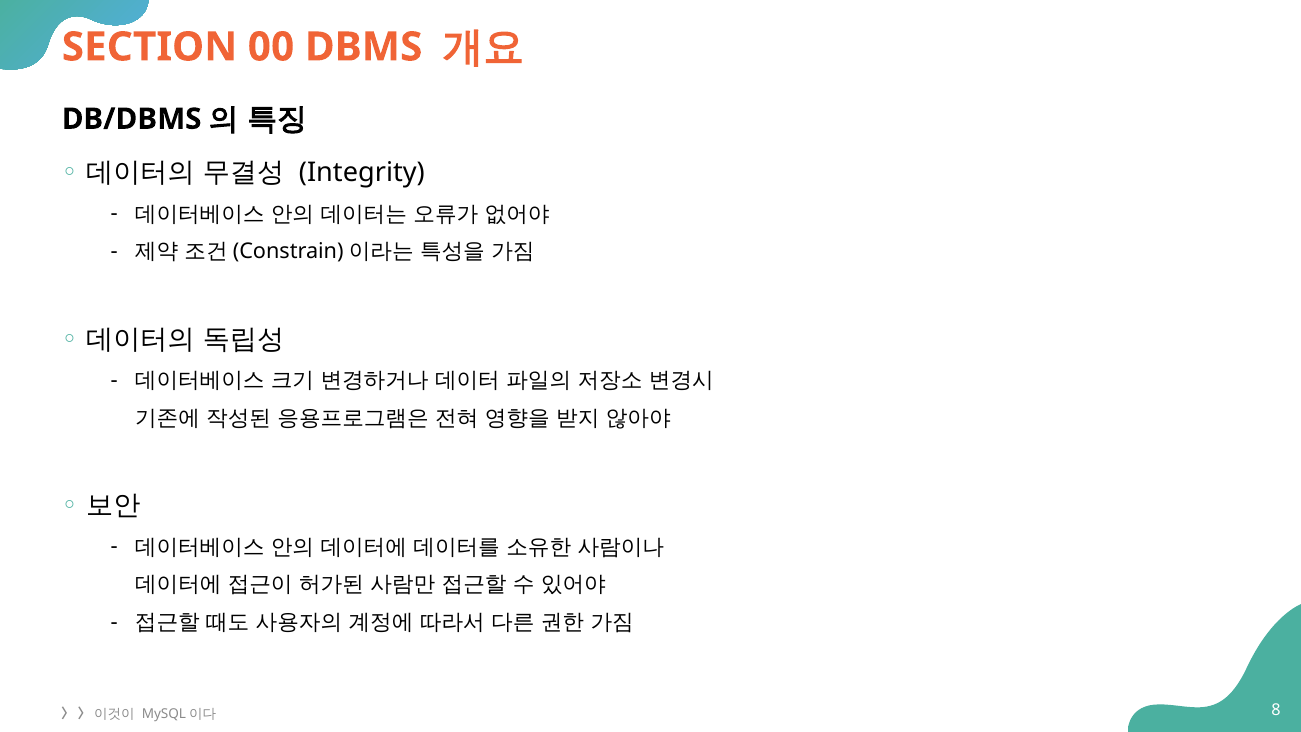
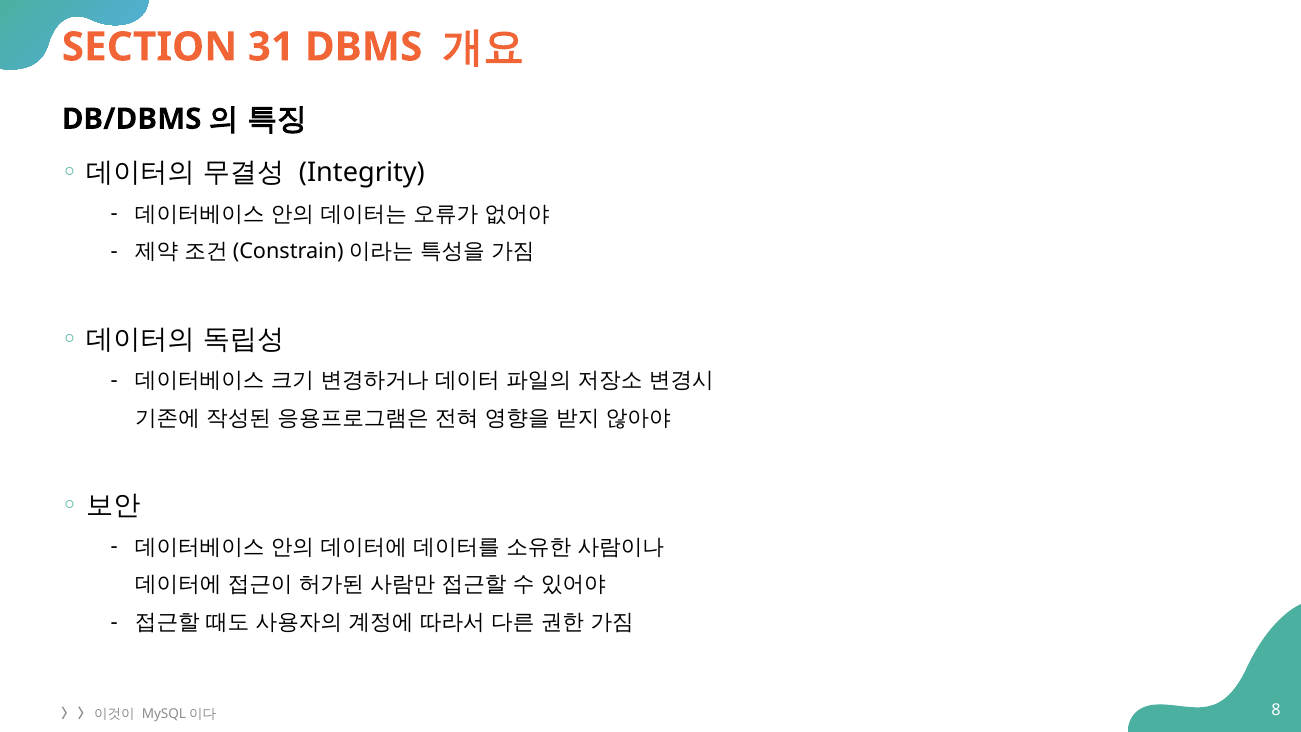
00: 00 -> 31
